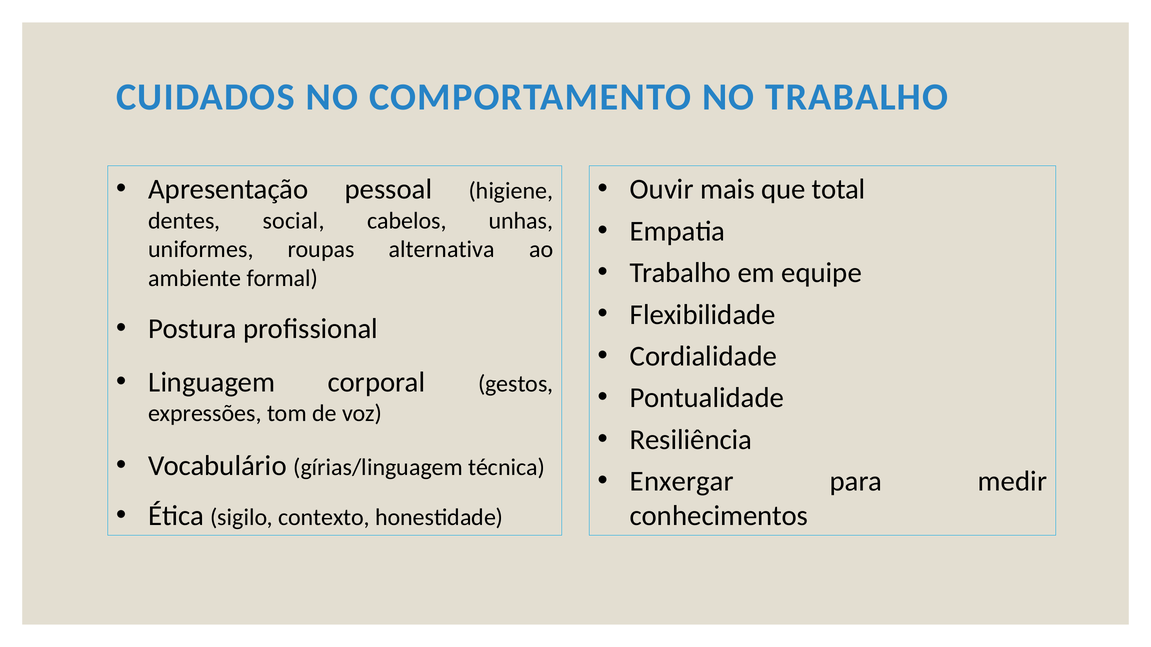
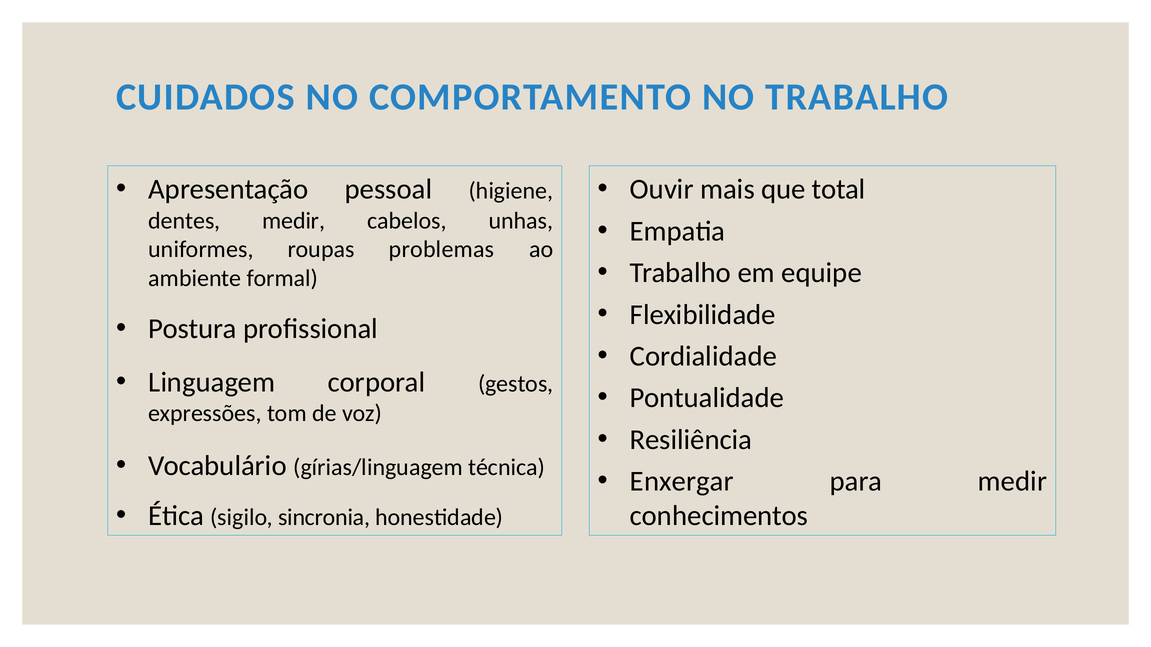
dentes social: social -> medir
alternativa: alternativa -> problemas
contexto: contexto -> sincronia
